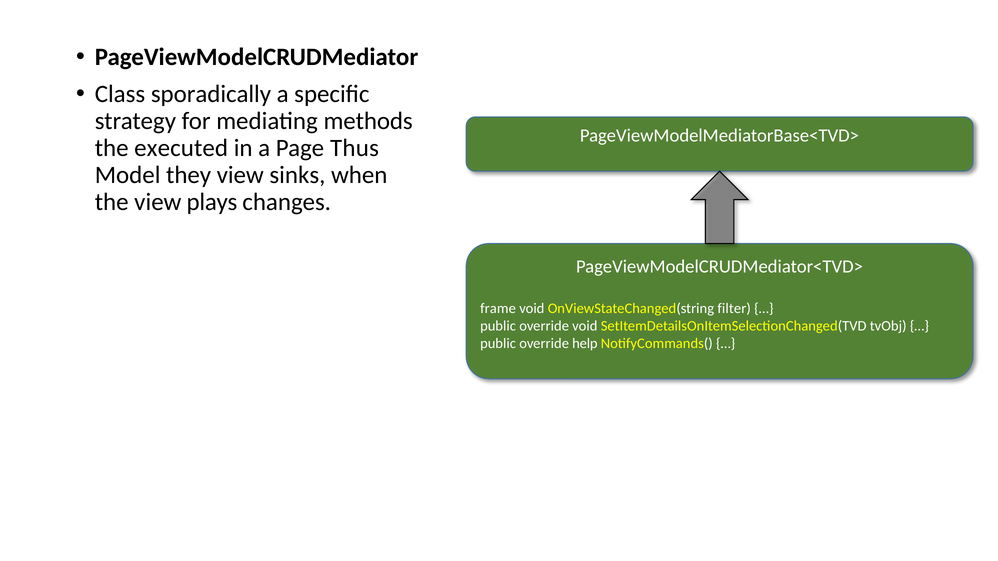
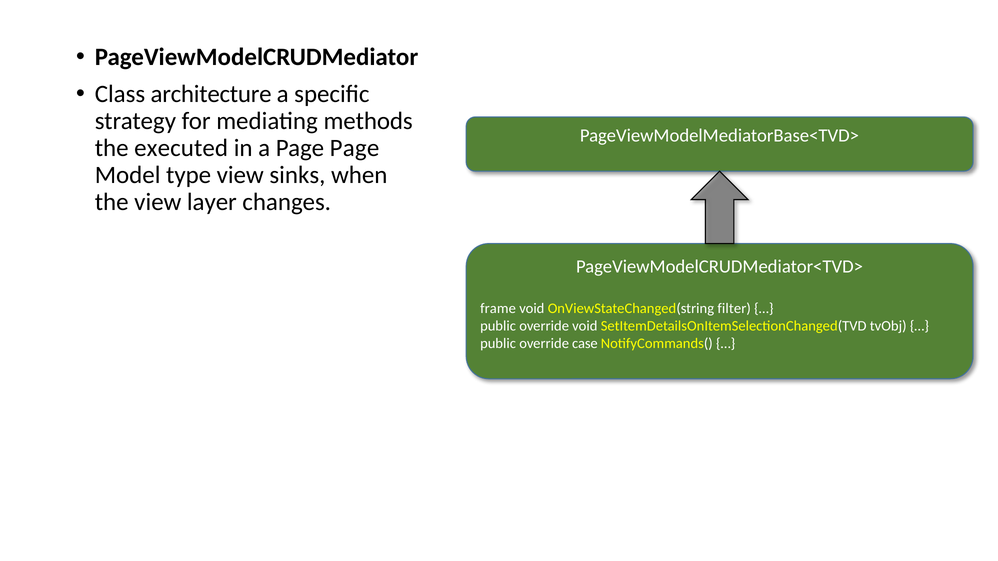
sporadically: sporadically -> architecture
Page Thus: Thus -> Page
they: they -> type
plays: plays -> layer
help: help -> case
